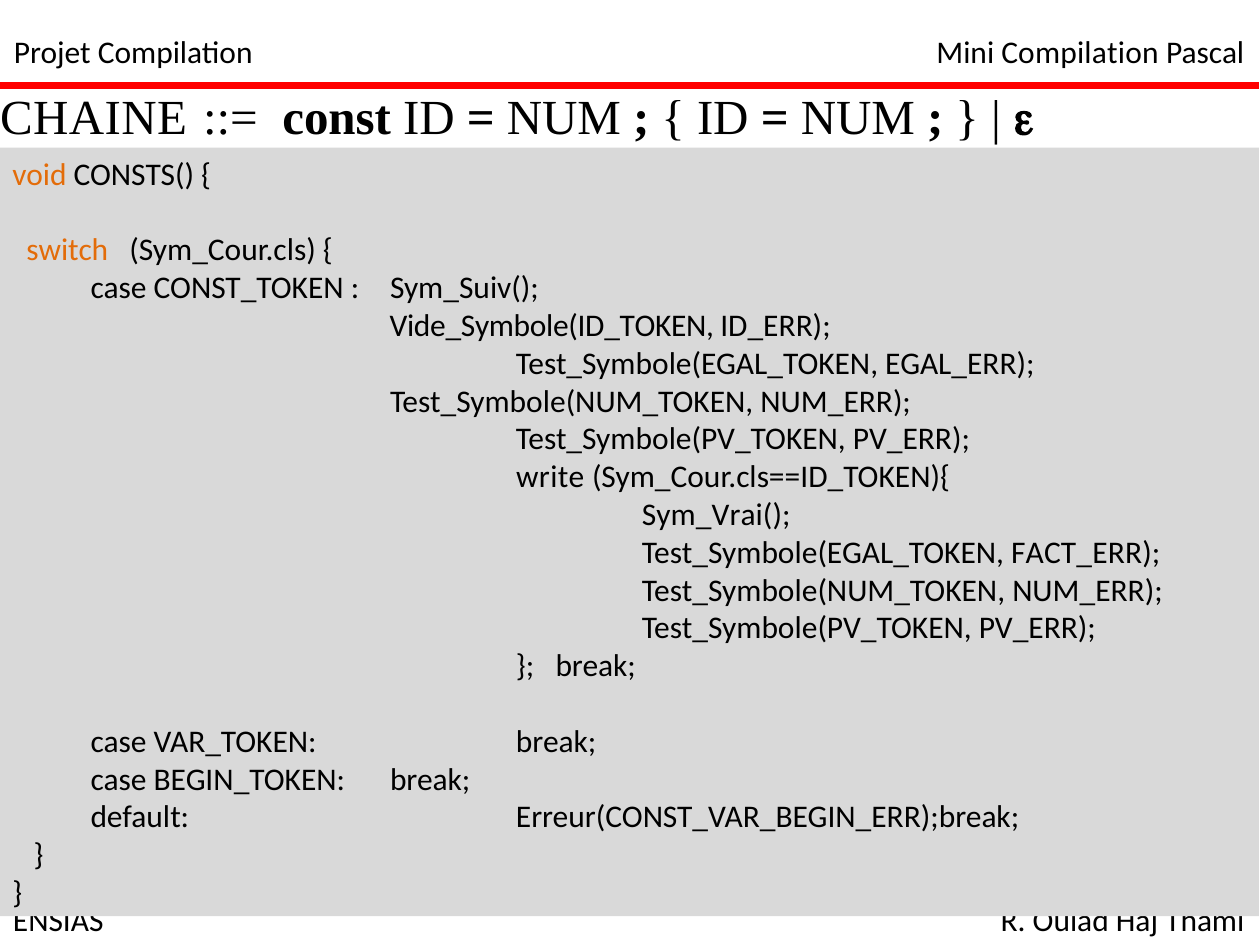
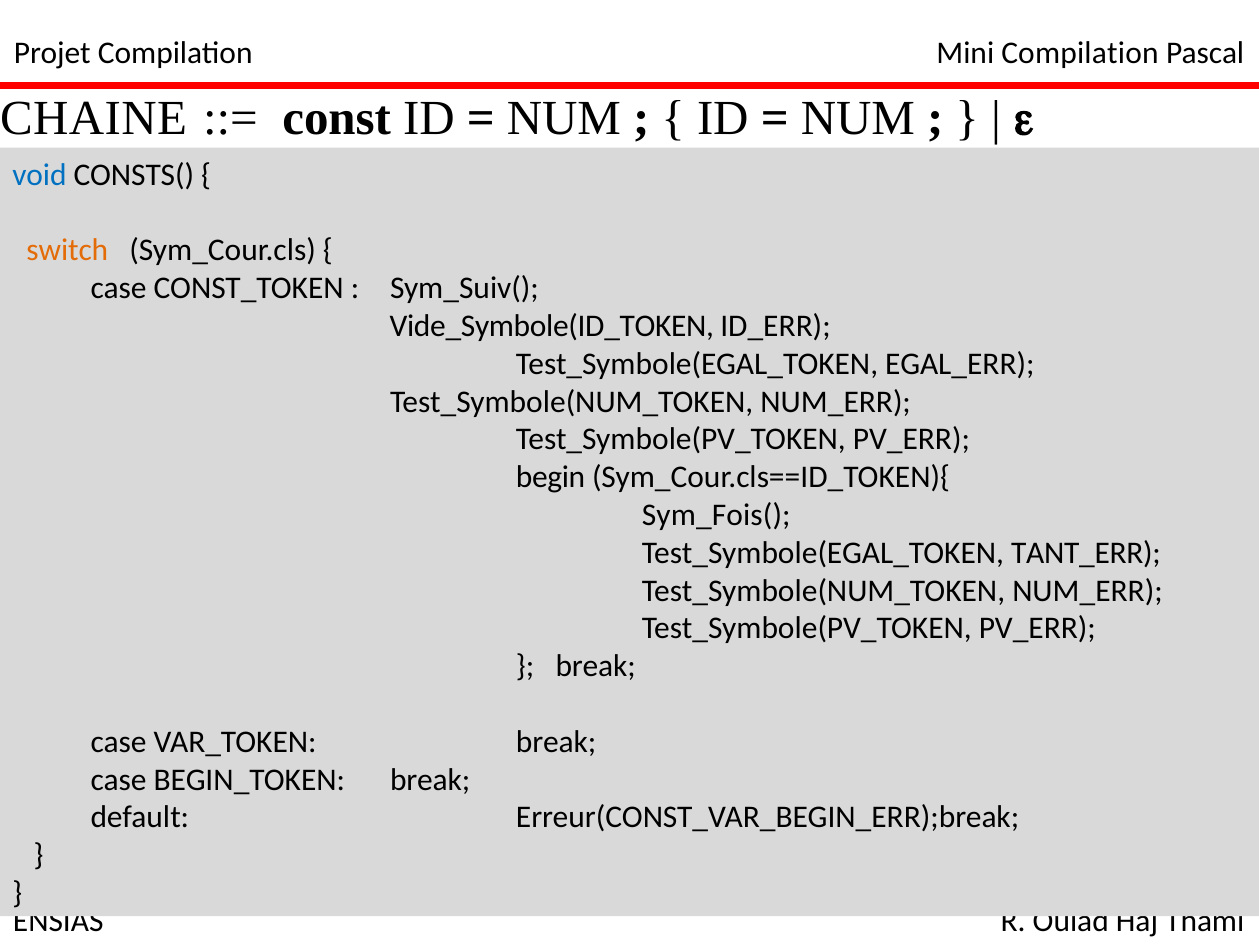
void colour: orange -> blue
write: write -> begin
Sym_Vrai(: Sym_Vrai( -> Sym_Fois(
FACT_ERR: FACT_ERR -> TANT_ERR
